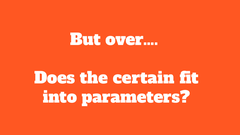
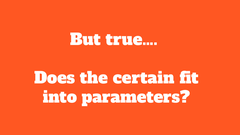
over…: over… -> true…
